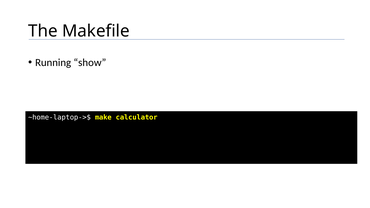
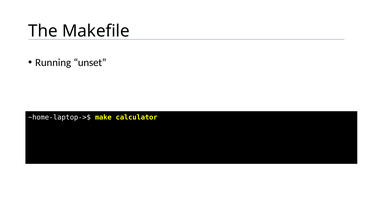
show: show -> unset
